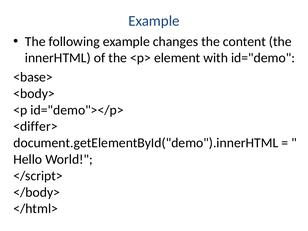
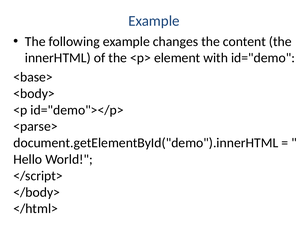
<differ>: <differ> -> <parse>
